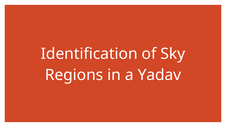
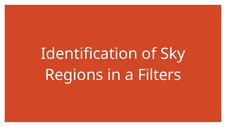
Yadav: Yadav -> Filters
